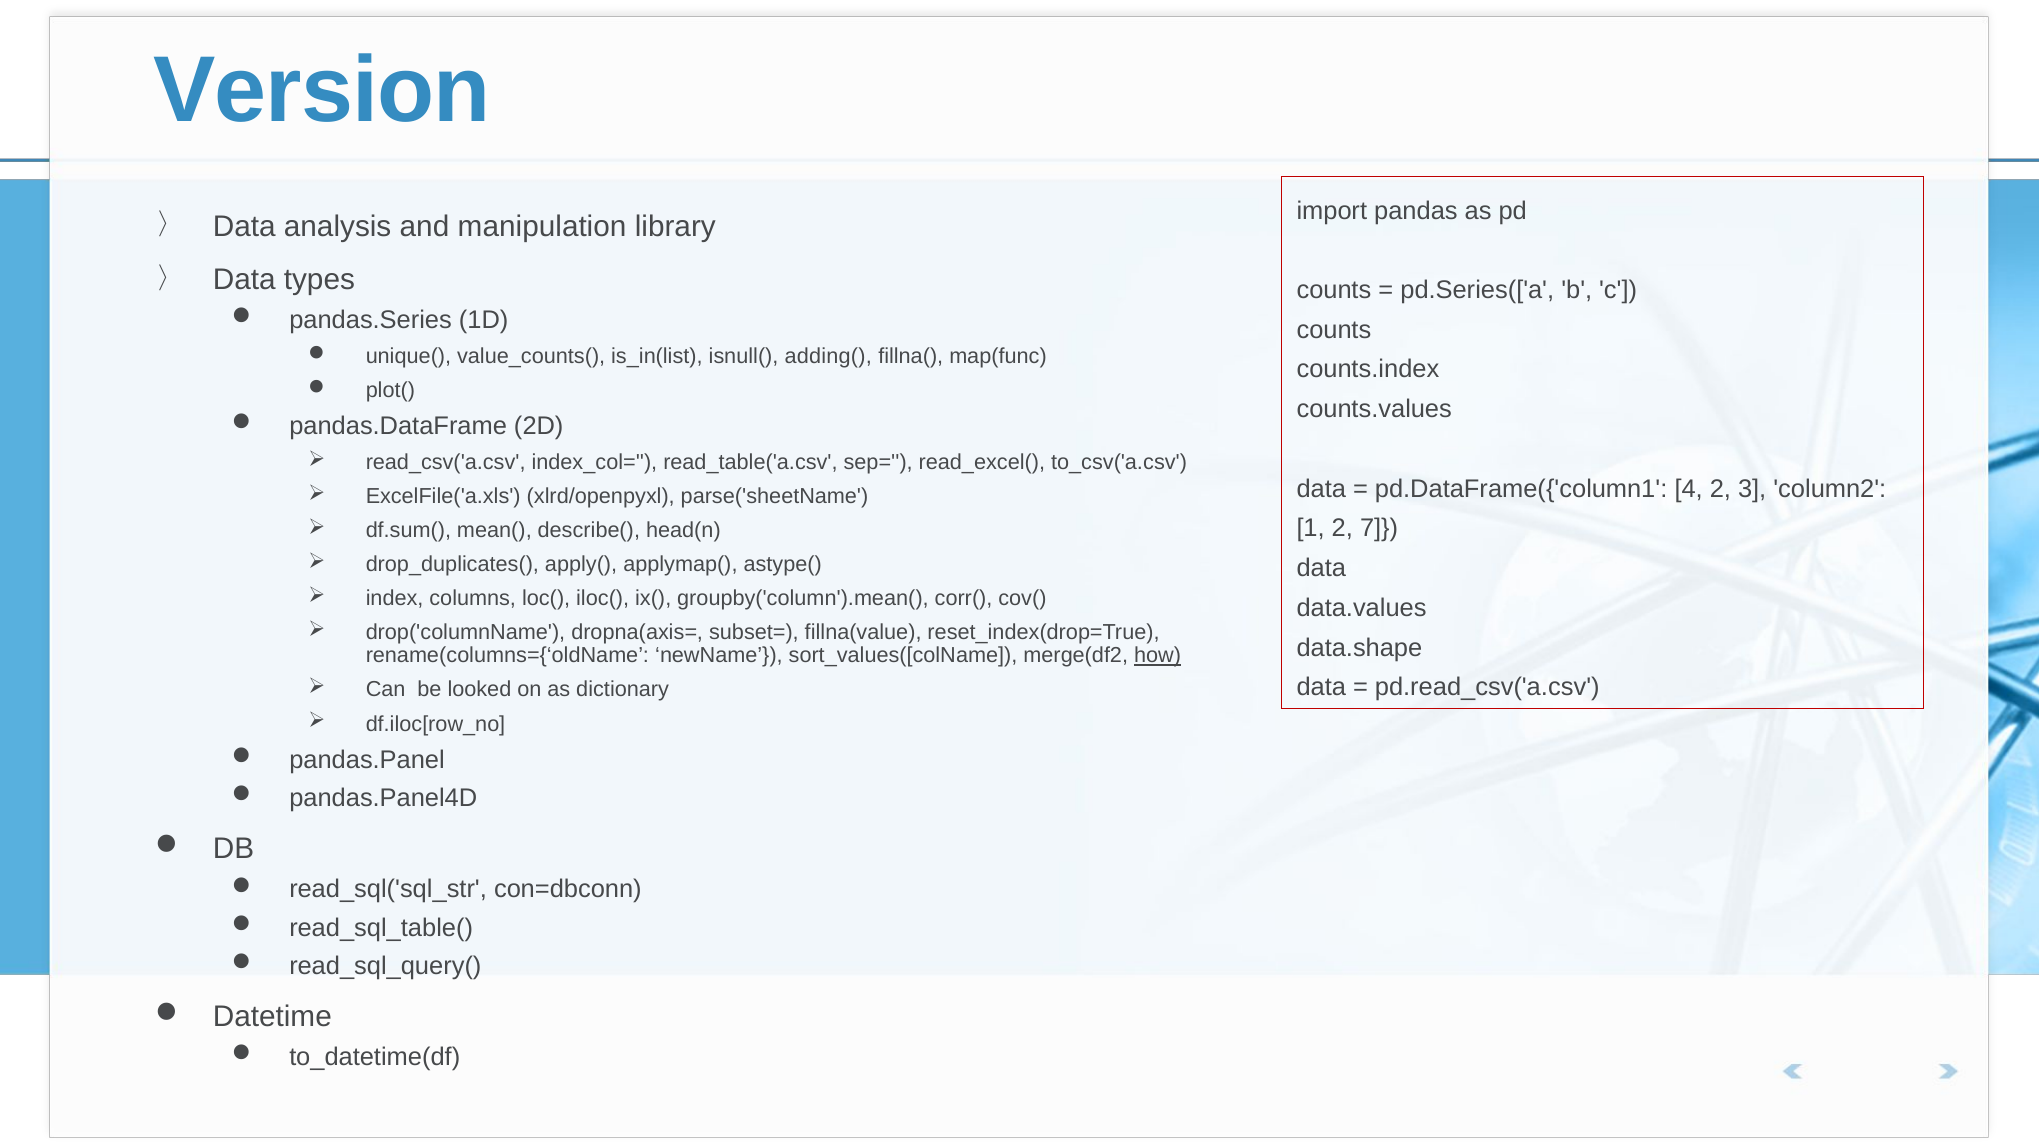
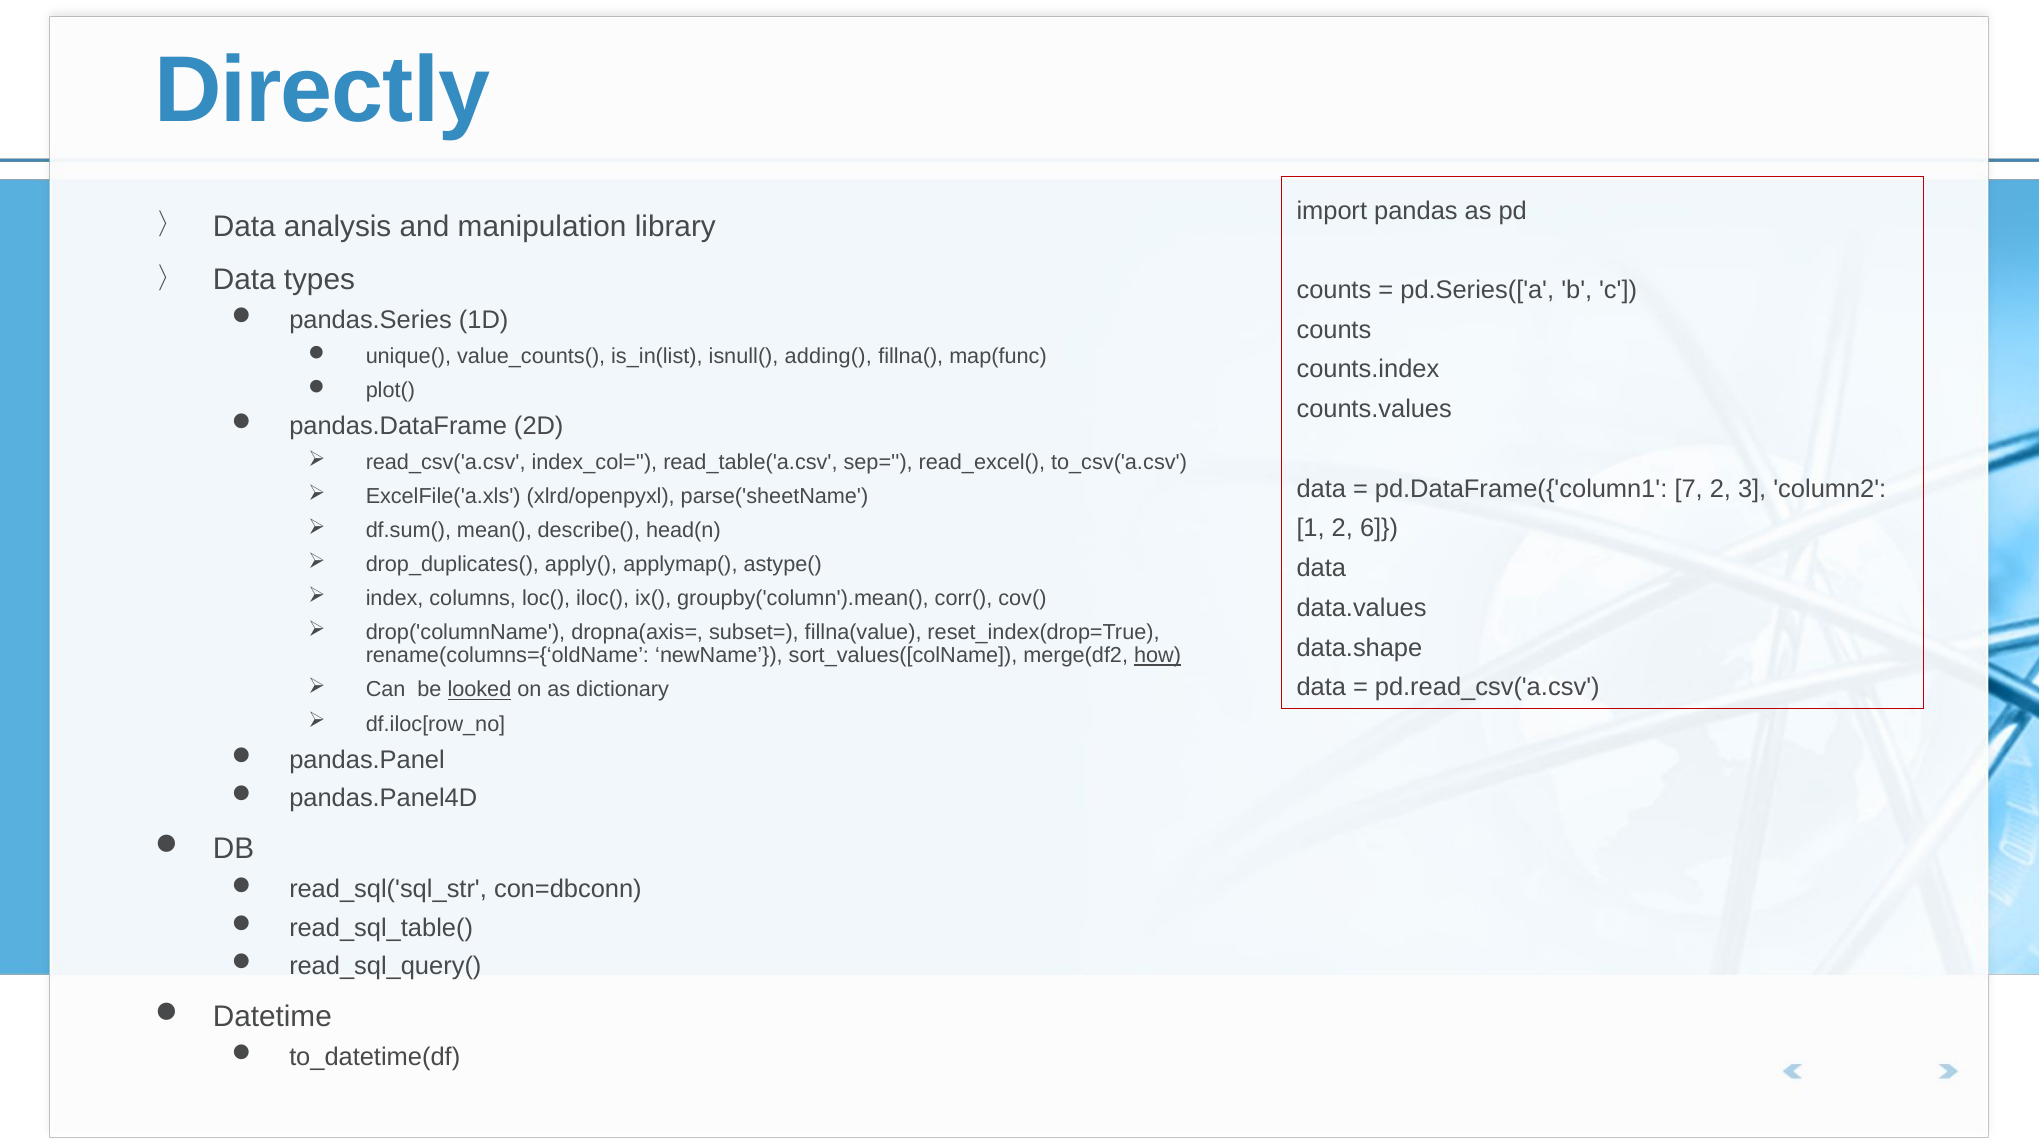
Version: Version -> Directly
4: 4 -> 7
7: 7 -> 6
looked underline: none -> present
